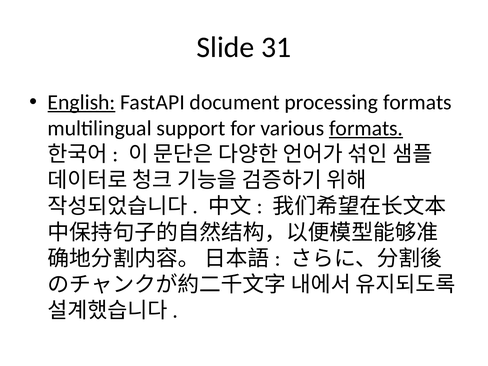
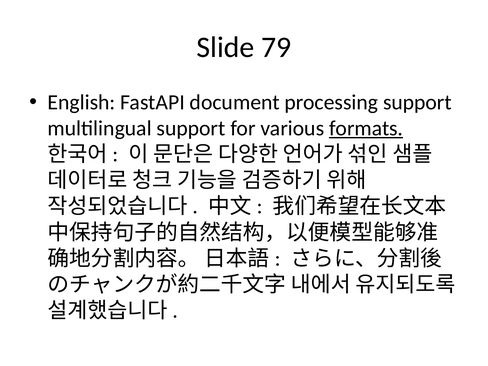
31: 31 -> 79
English underline: present -> none
processing formats: formats -> support
